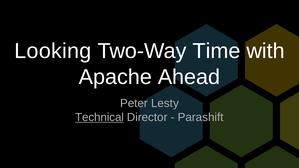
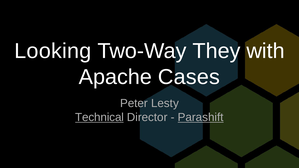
Time: Time -> They
Ahead: Ahead -> Cases
Parashift underline: none -> present
